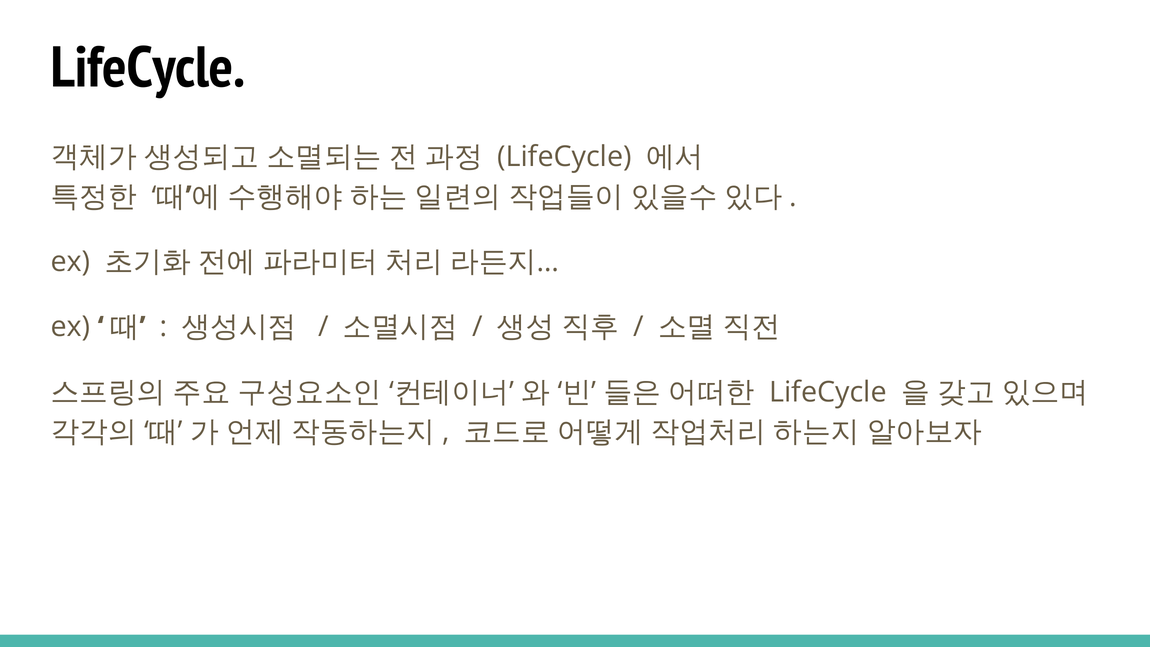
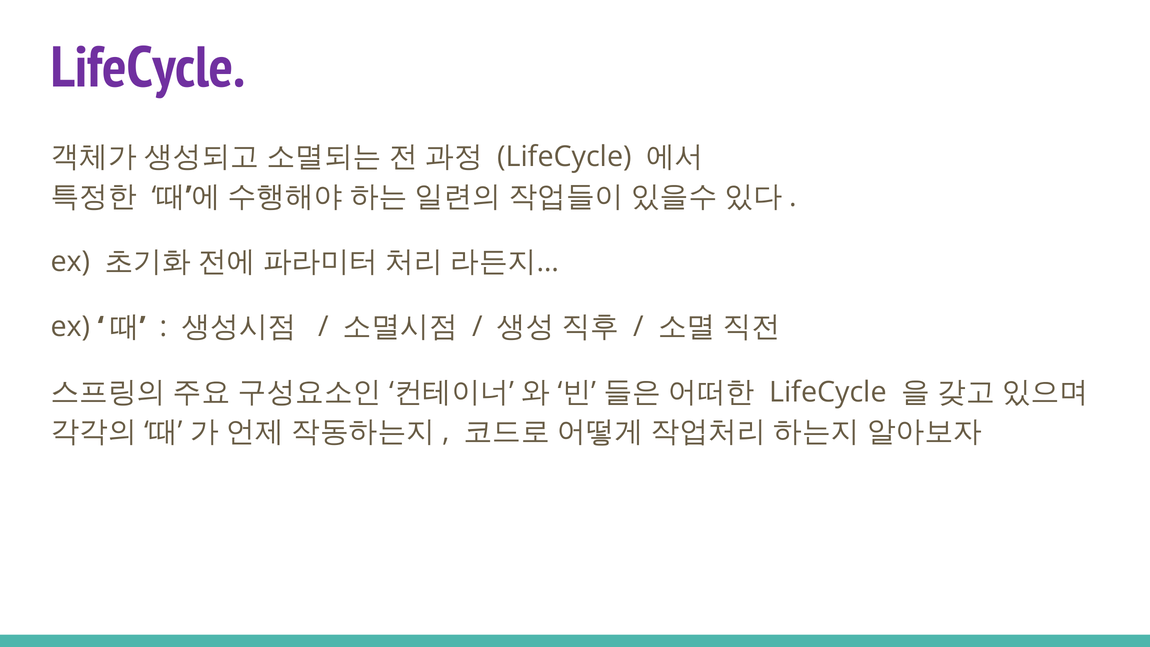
LifeCycle at (148, 68) colour: black -> purple
